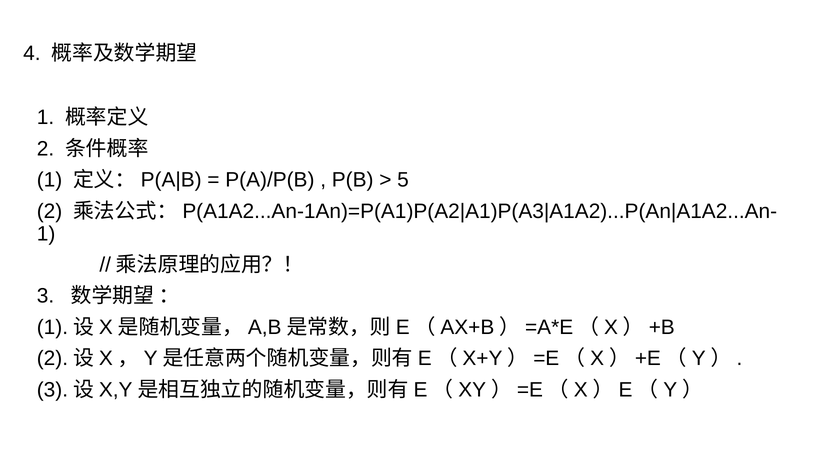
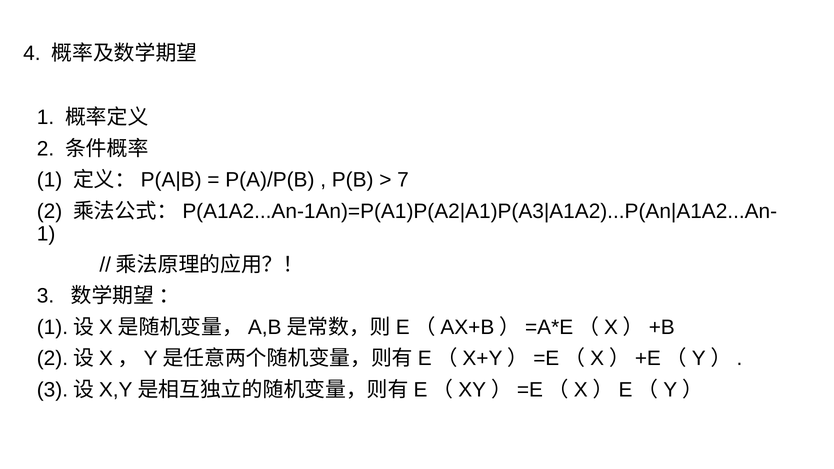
5: 5 -> 7
